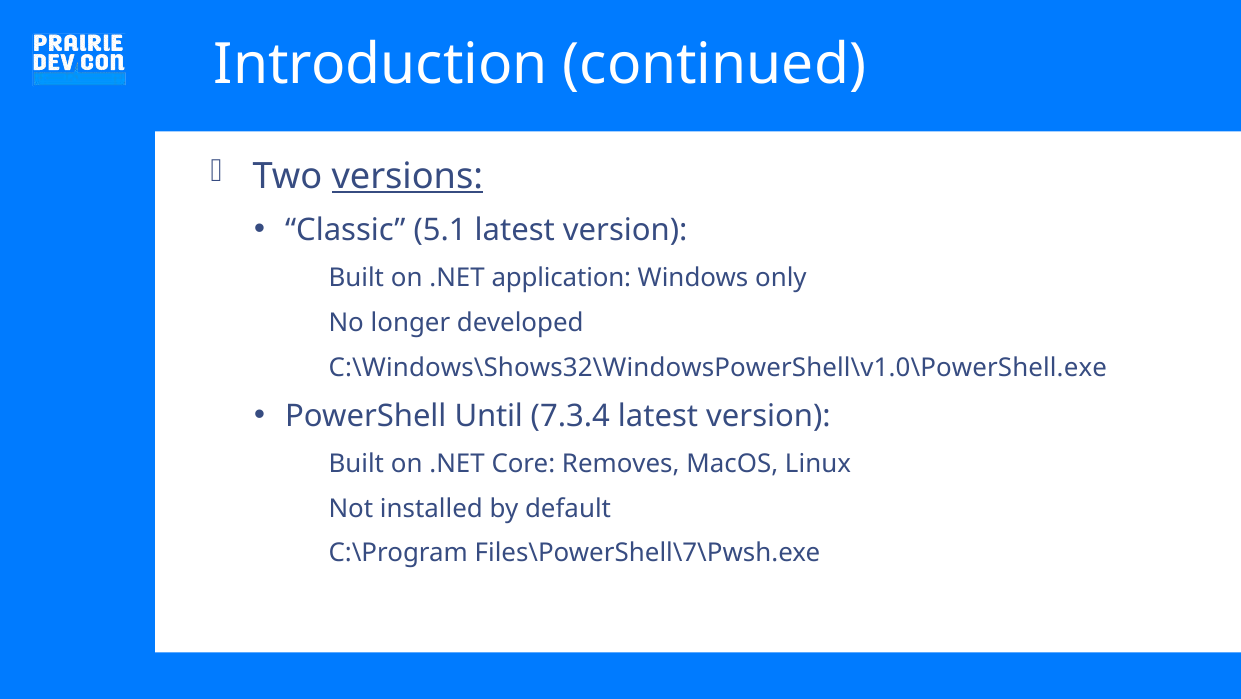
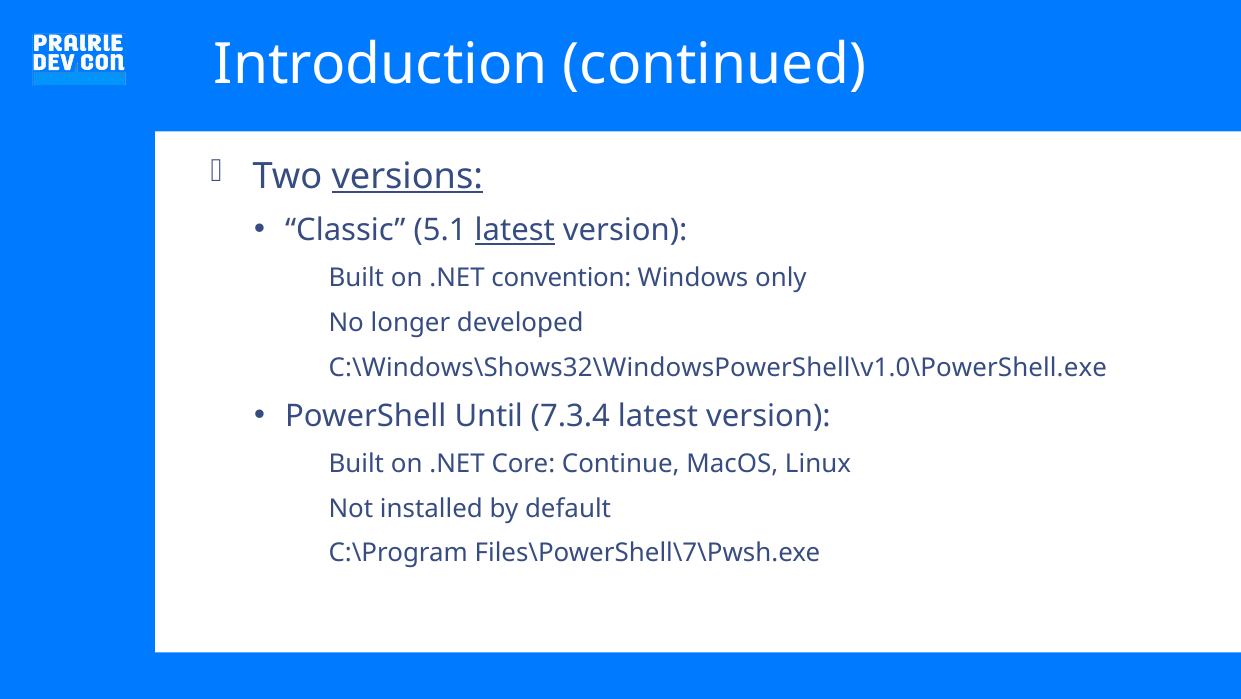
latest at (515, 230) underline: none -> present
application: application -> convention
Removes: Removes -> Continue
